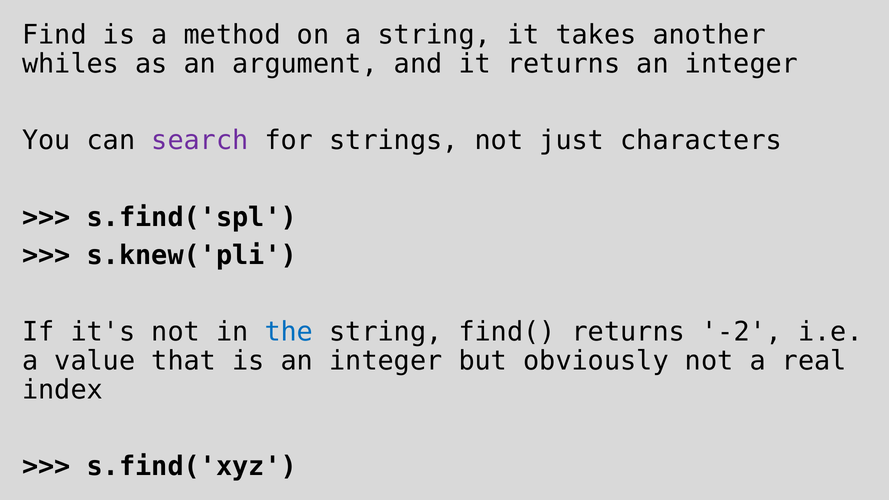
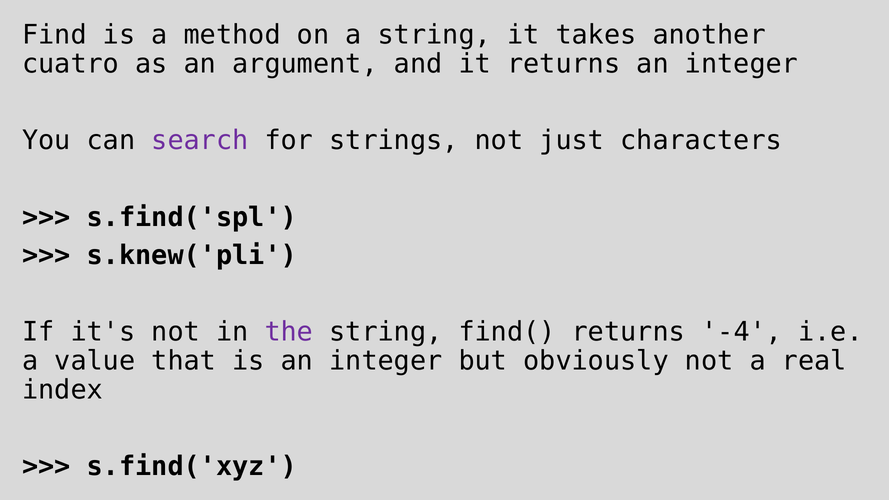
whiles: whiles -> cuatro
the colour: blue -> purple
-2: -2 -> -4
